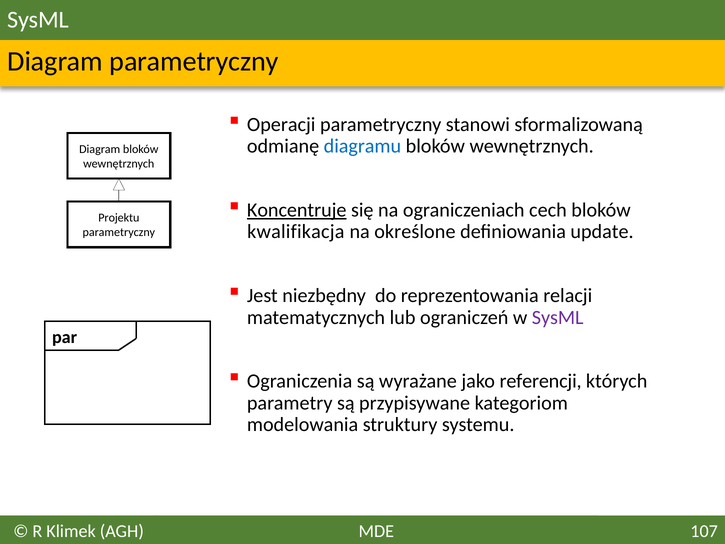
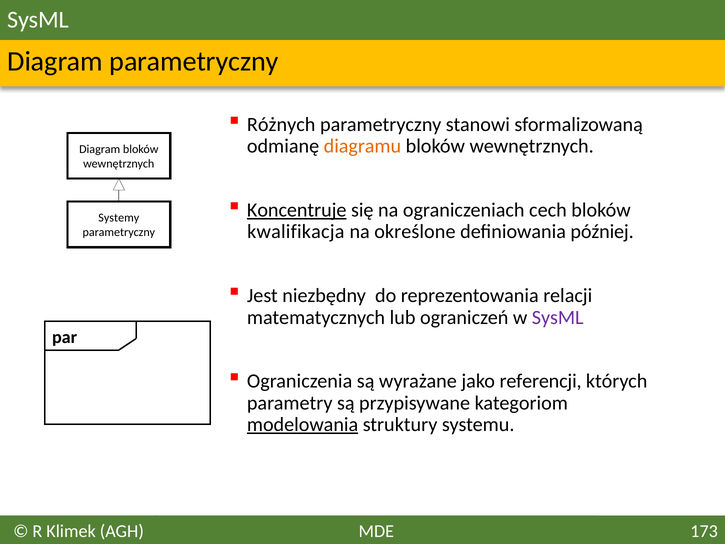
Operacji: Operacji -> Różnych
diagramu colour: blue -> orange
Projektu: Projektu -> Systemy
update: update -> później
modelowania underline: none -> present
107: 107 -> 173
